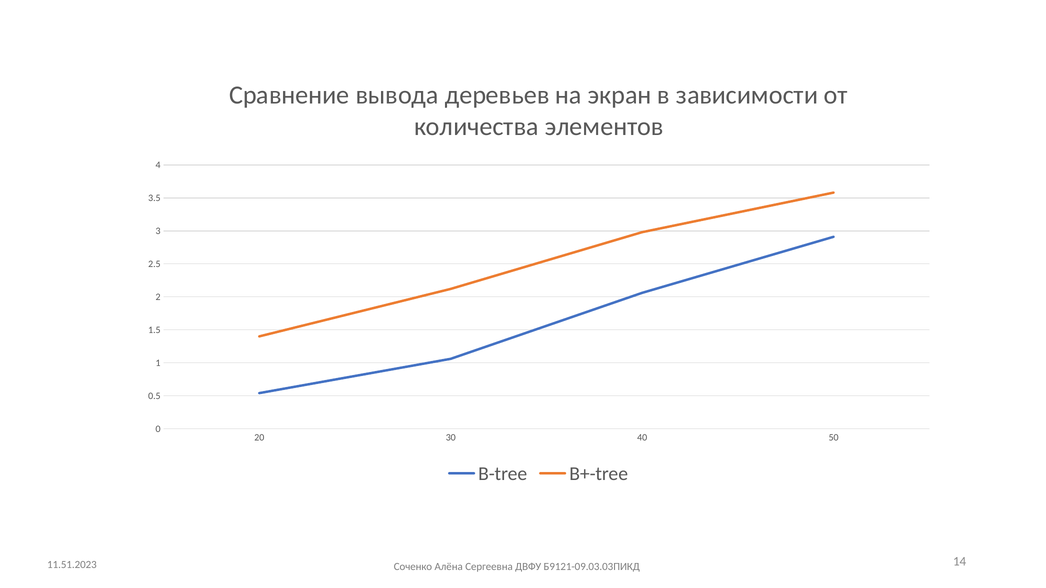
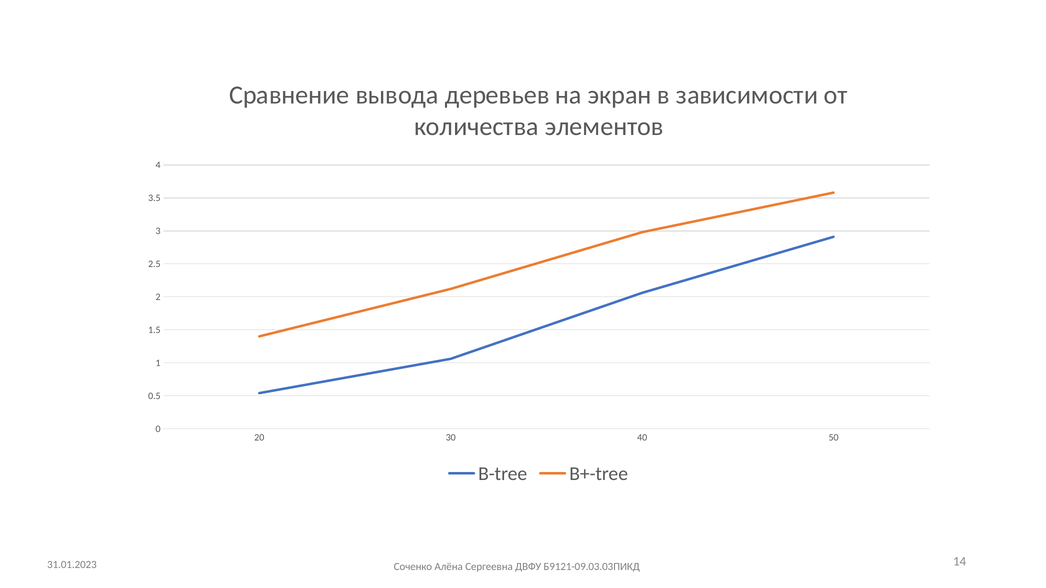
11.51.2023: 11.51.2023 -> 31.01.2023
